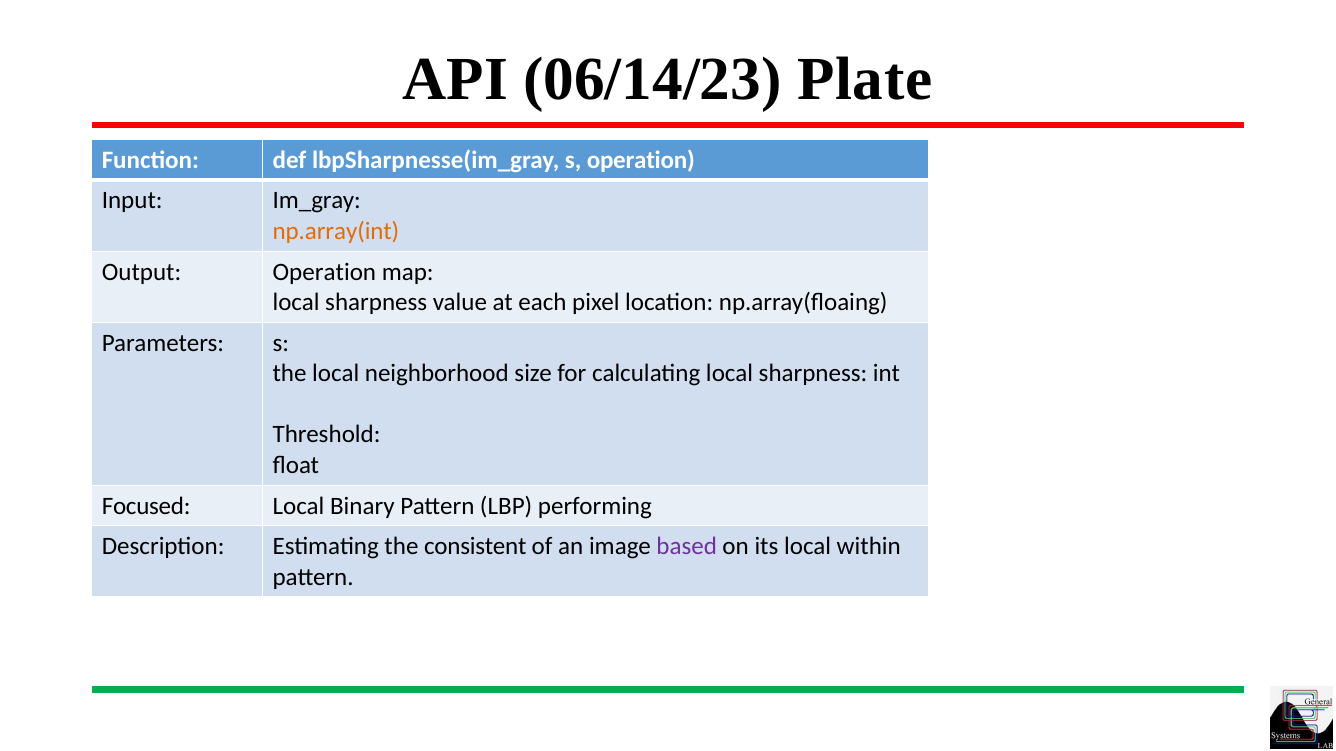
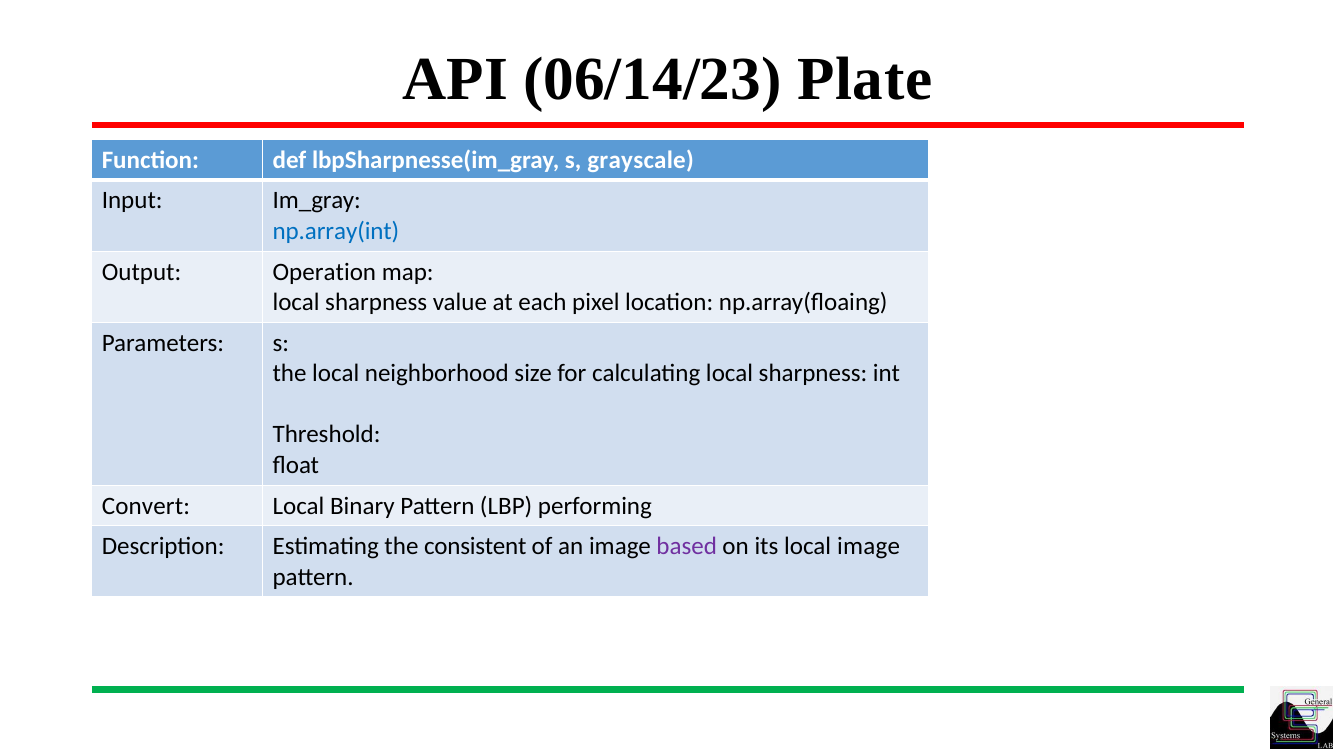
s operation: operation -> grayscale
np.array(int colour: orange -> blue
Focused: Focused -> Convert
local within: within -> image
